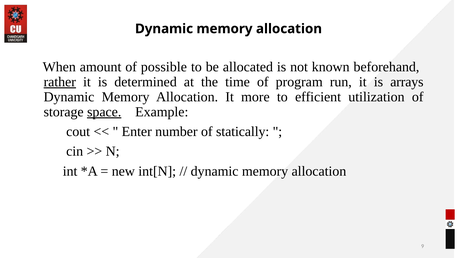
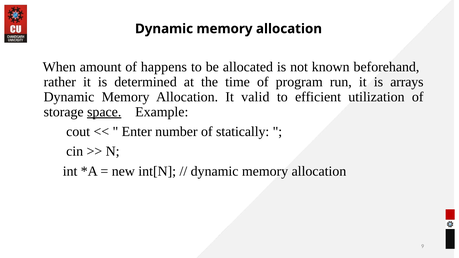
possible: possible -> happens
rather underline: present -> none
more: more -> valid
